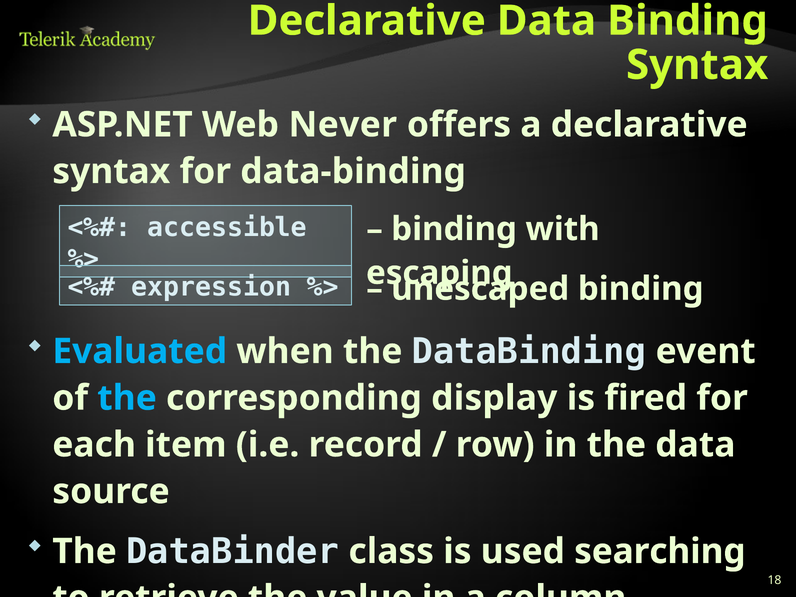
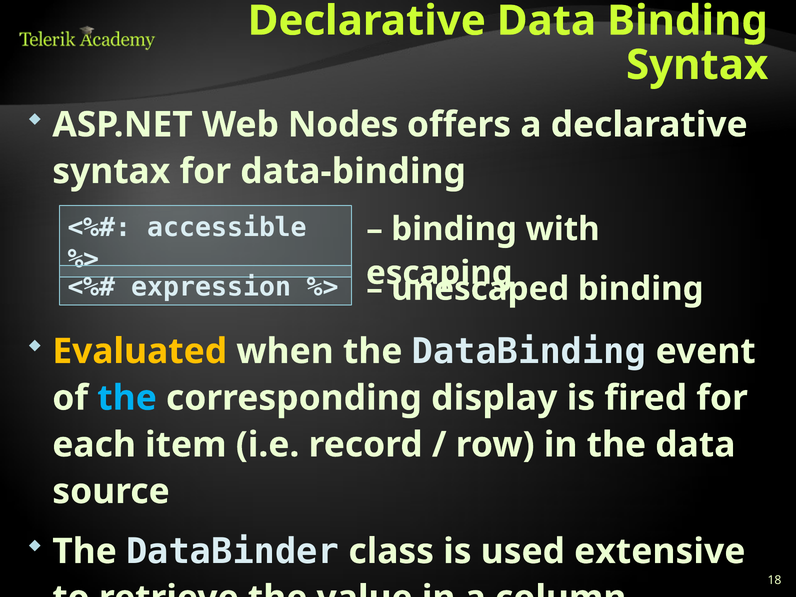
Never: Never -> Nodes
Evaluated colour: light blue -> yellow
searching: searching -> extensive
